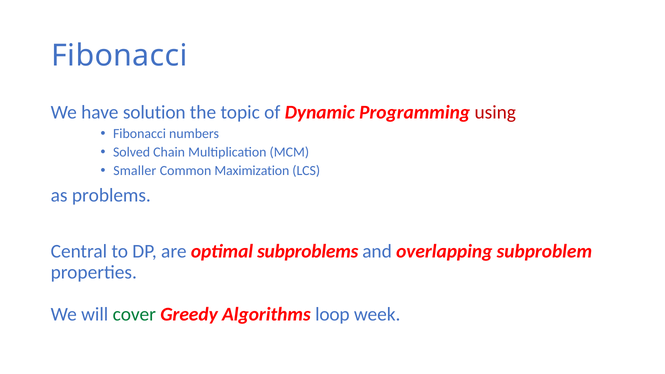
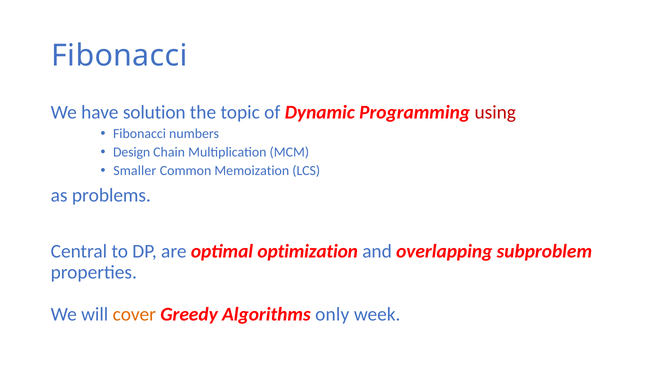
Solved: Solved -> Design
Maximization: Maximization -> Memoization
subproblems: subproblems -> optimization
cover colour: green -> orange
loop: loop -> only
